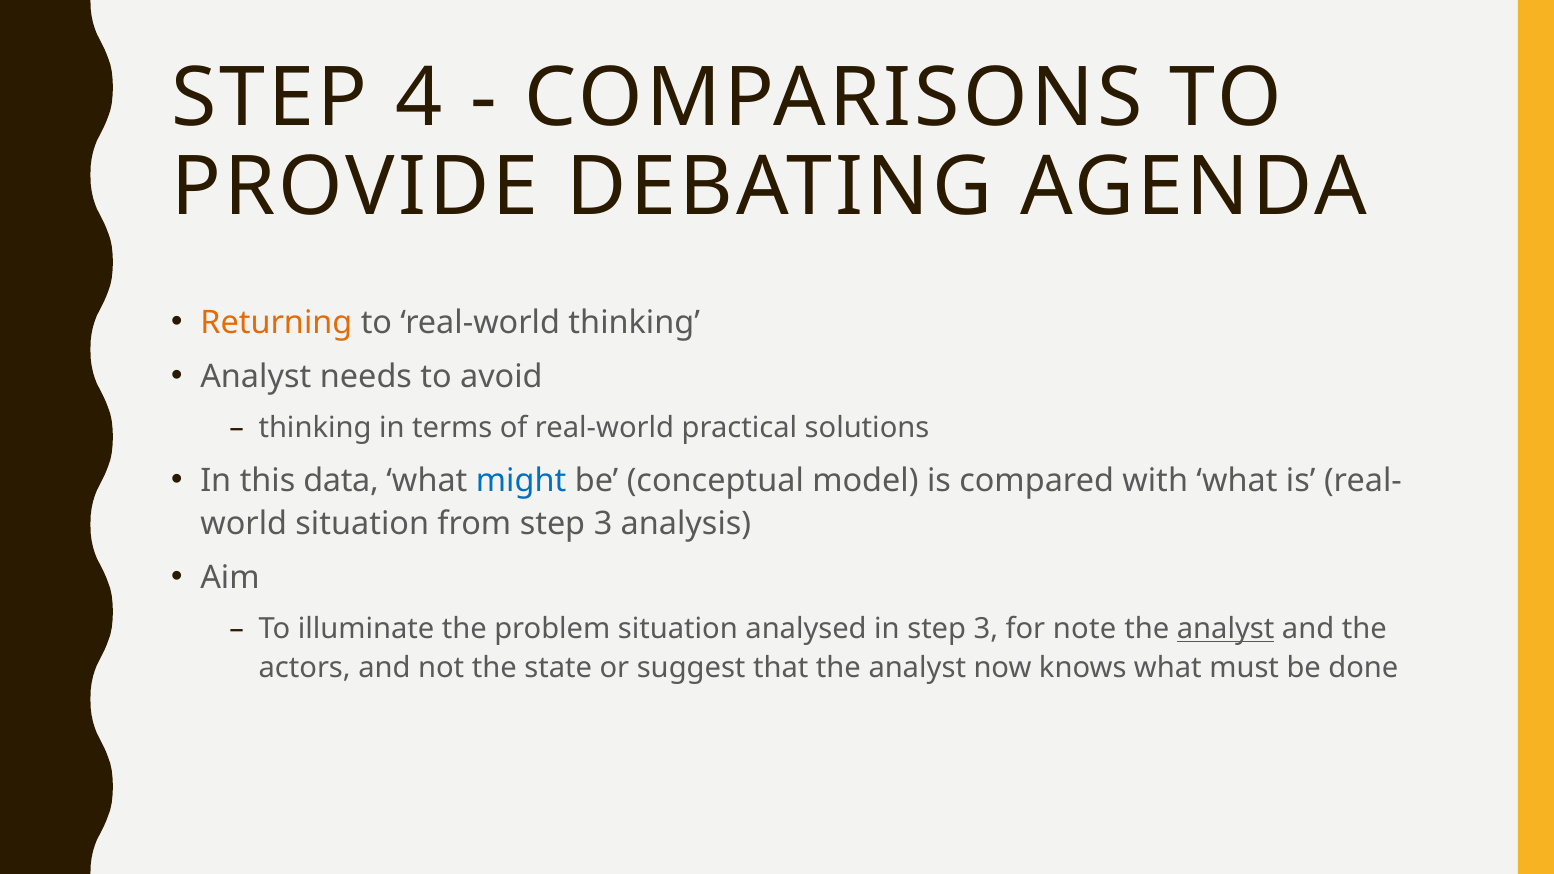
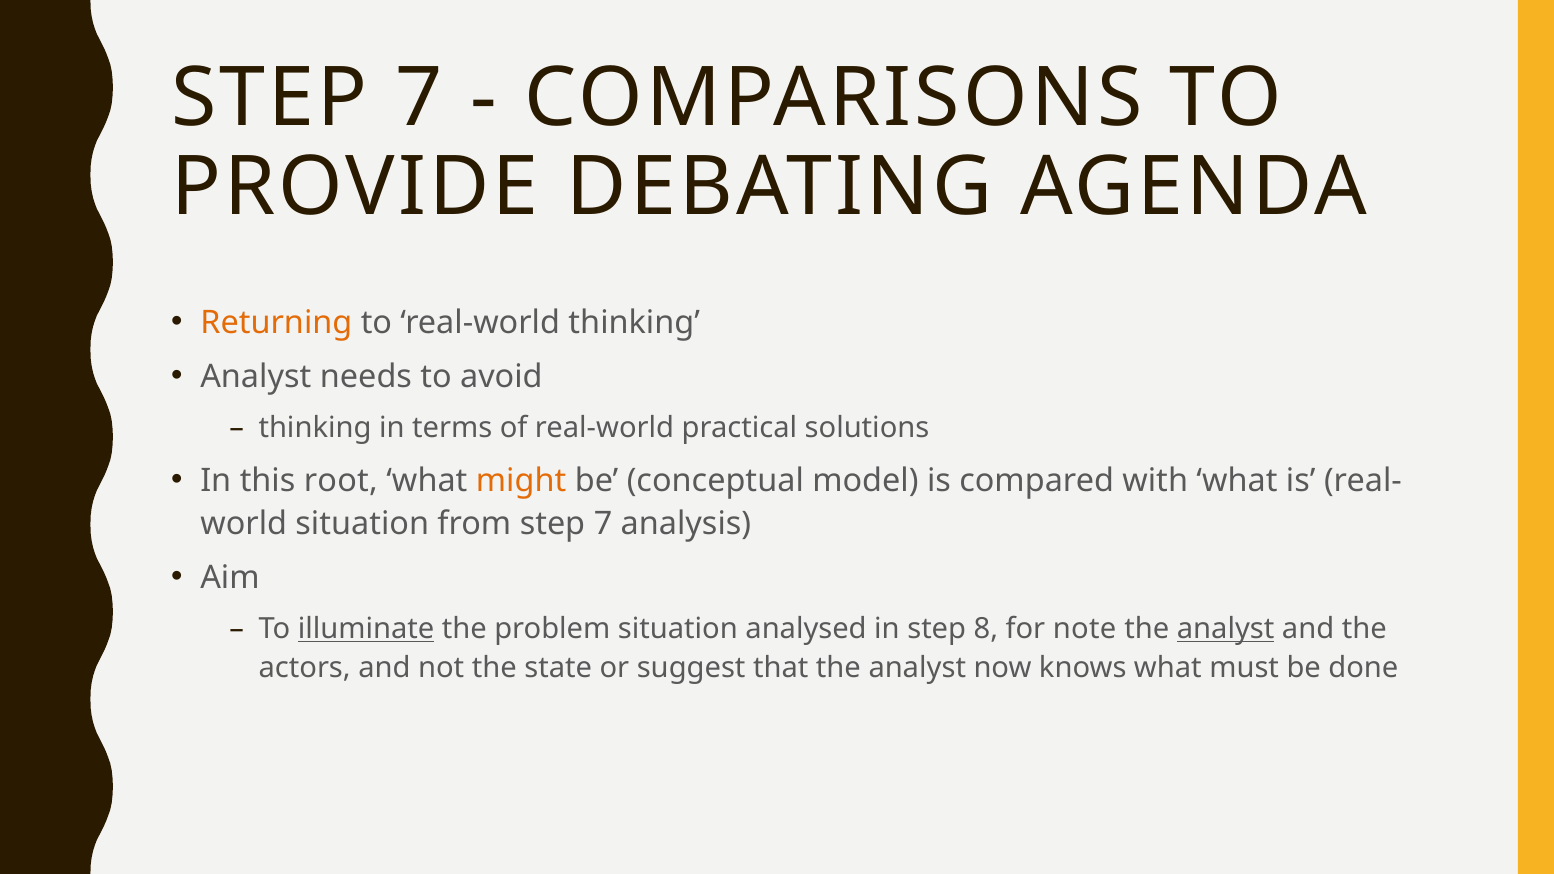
4 at (419, 99): 4 -> 7
data: data -> root
might colour: blue -> orange
from step 3: 3 -> 7
illuminate underline: none -> present
in step 3: 3 -> 8
